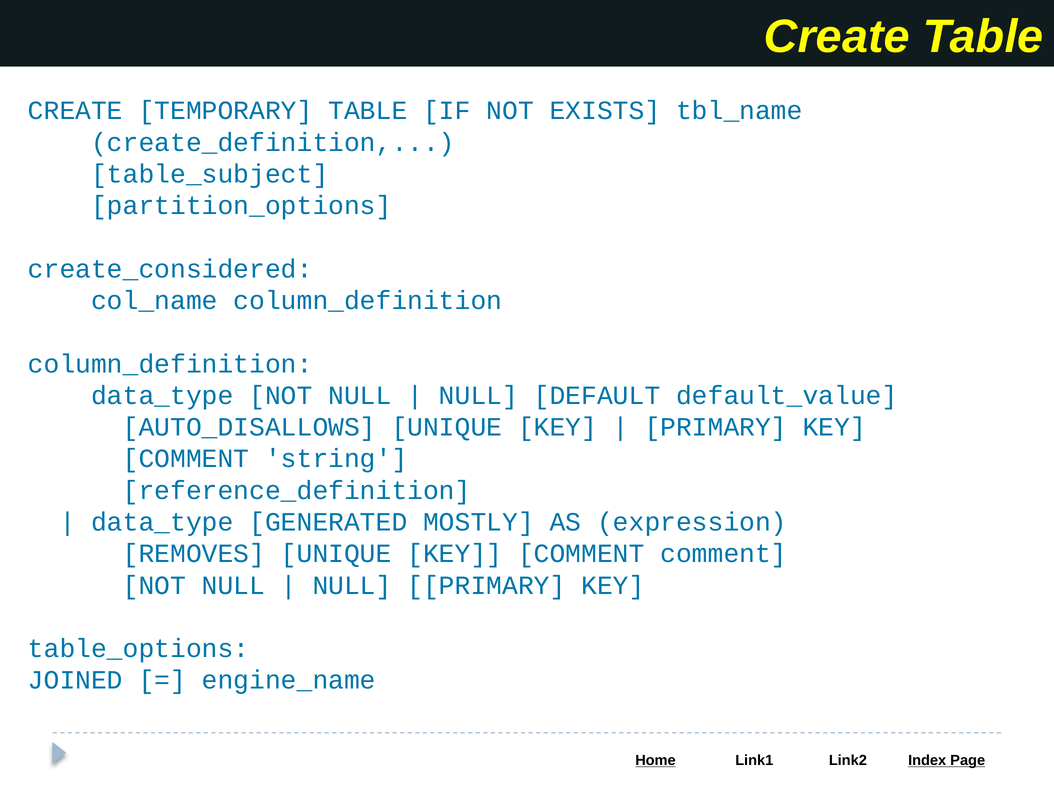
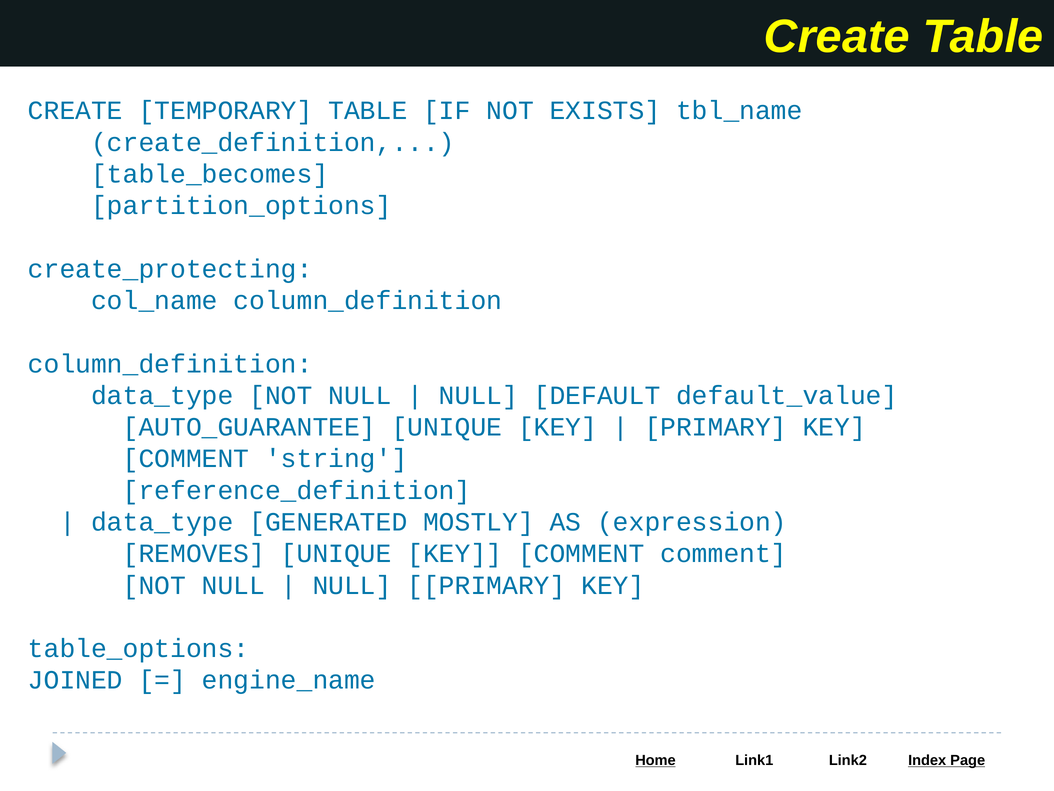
table_subject: table_subject -> table_becomes
create_considered: create_considered -> create_protecting
AUTO_DISALLOWS: AUTO_DISALLOWS -> AUTO_GUARANTEE
